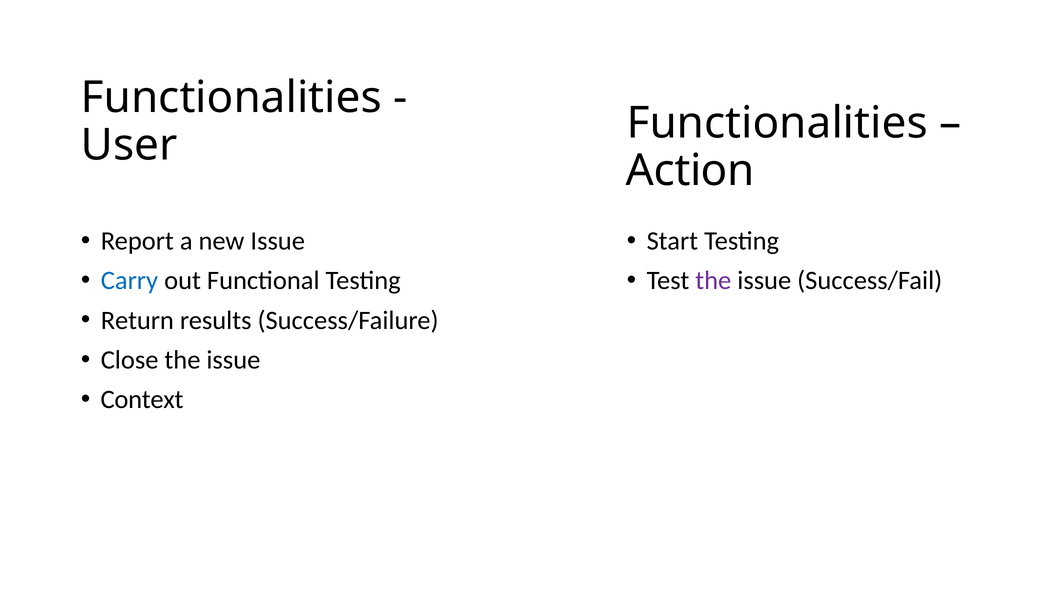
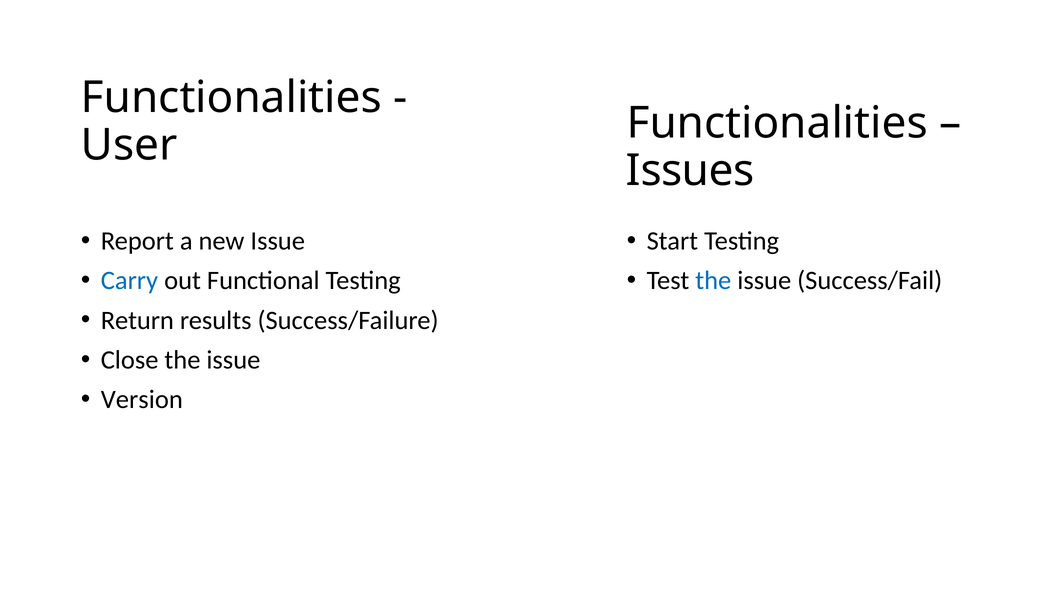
Action: Action -> Issues
the at (713, 280) colour: purple -> blue
Context: Context -> Version
